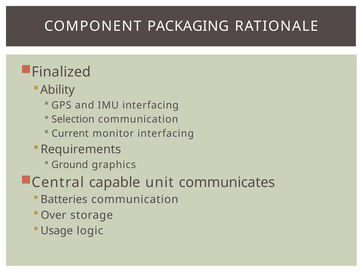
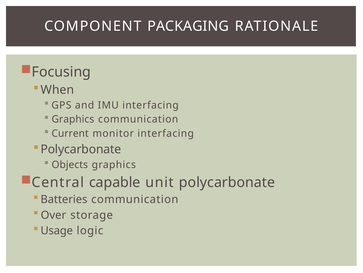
Finalized: Finalized -> Focusing
Ability: Ability -> When
Selection at (73, 119): Selection -> Graphics
Requirements at (81, 149): Requirements -> Polycarbonate
Ground: Ground -> Objects
unit communicates: communicates -> polycarbonate
